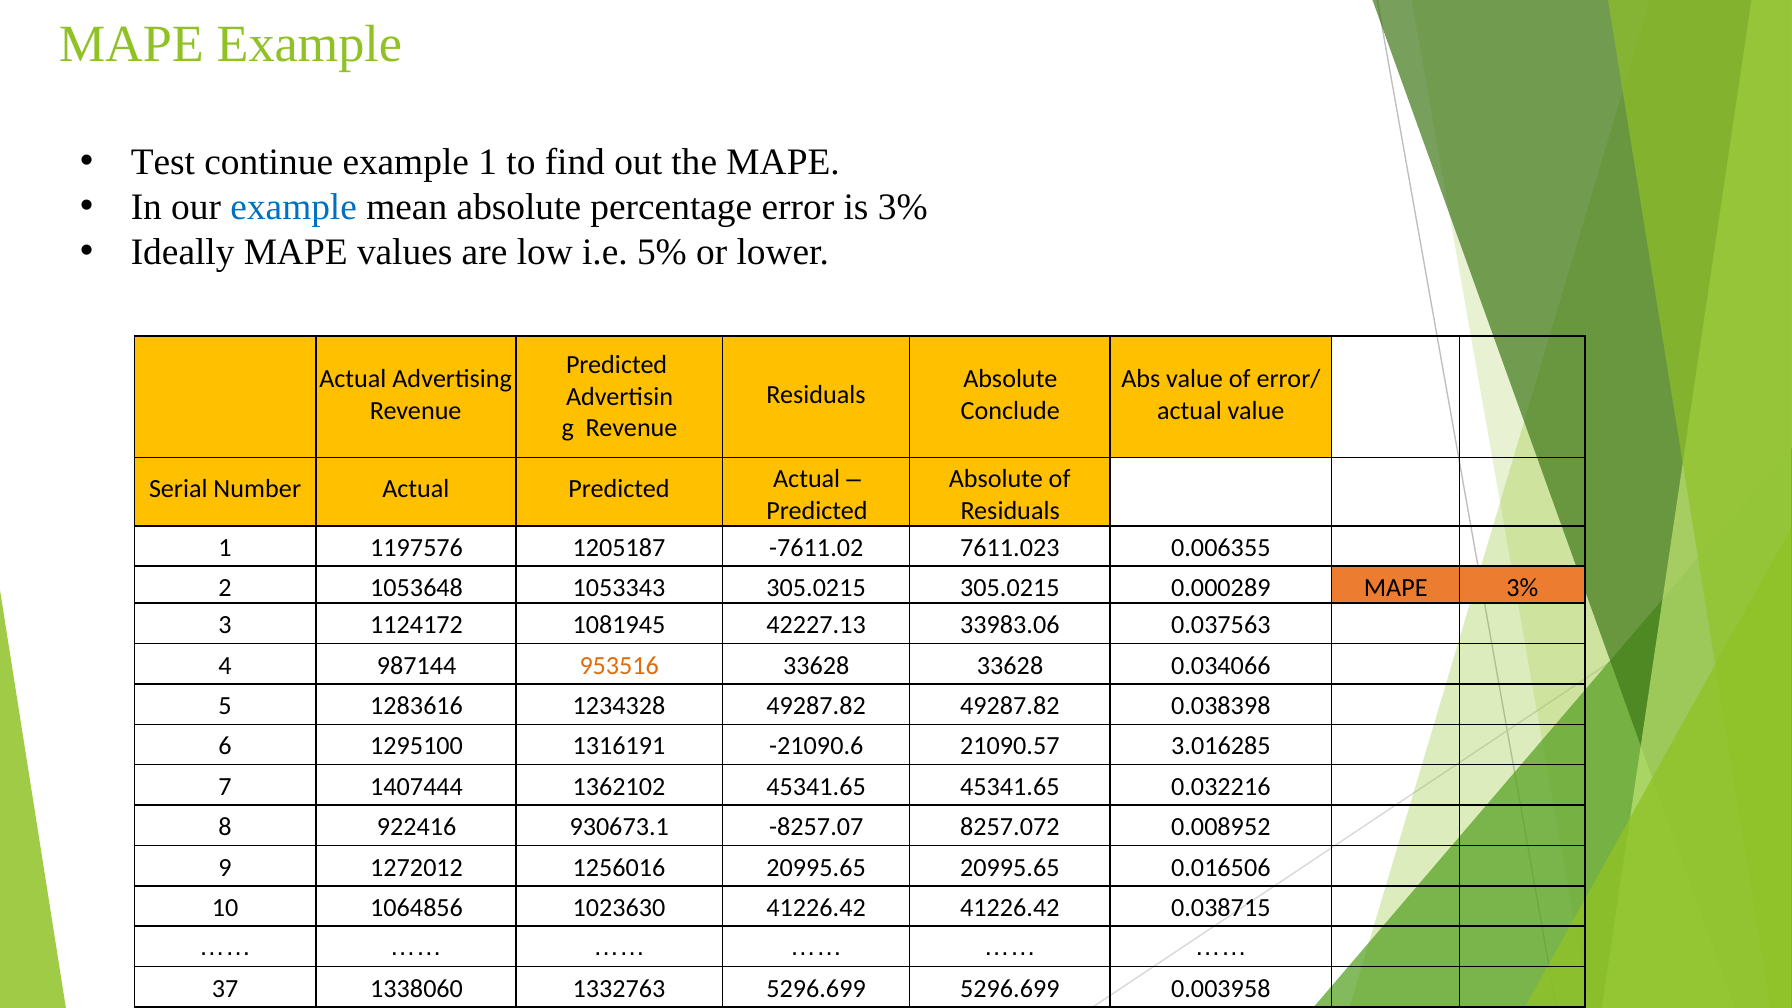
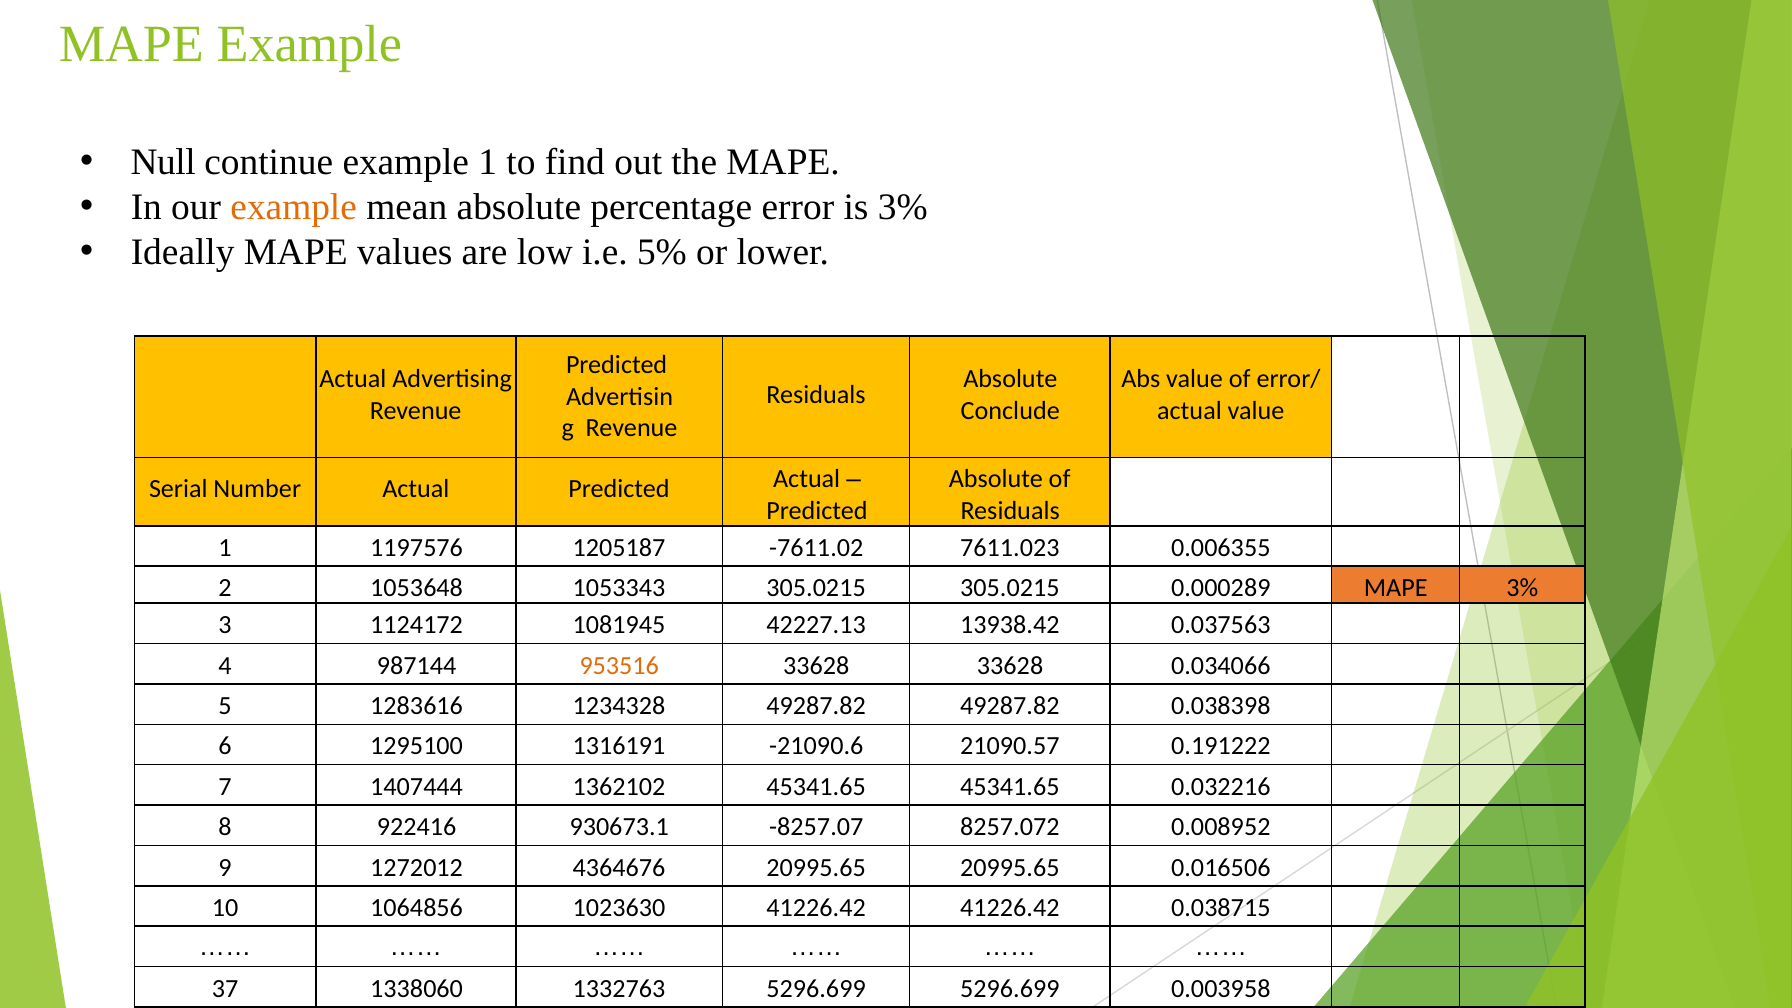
Test: Test -> Null
example at (294, 207) colour: blue -> orange
33983.06: 33983.06 -> 13938.42
3.016285: 3.016285 -> 0.191222
1256016: 1256016 -> 4364676
